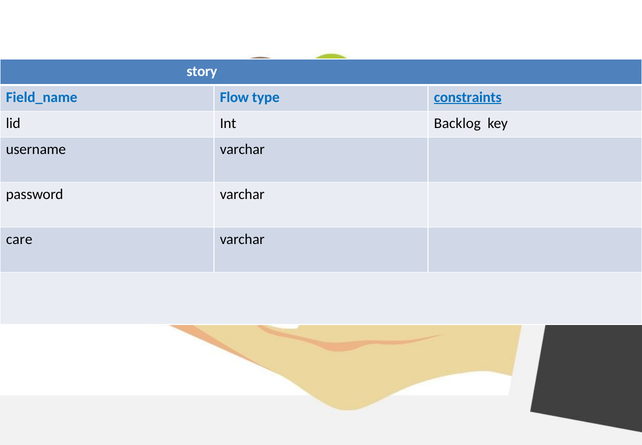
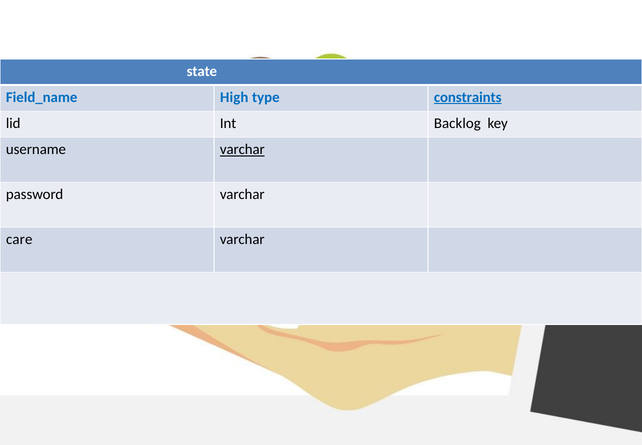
story: story -> state
Flow: Flow -> High
varchar at (242, 149) underline: none -> present
